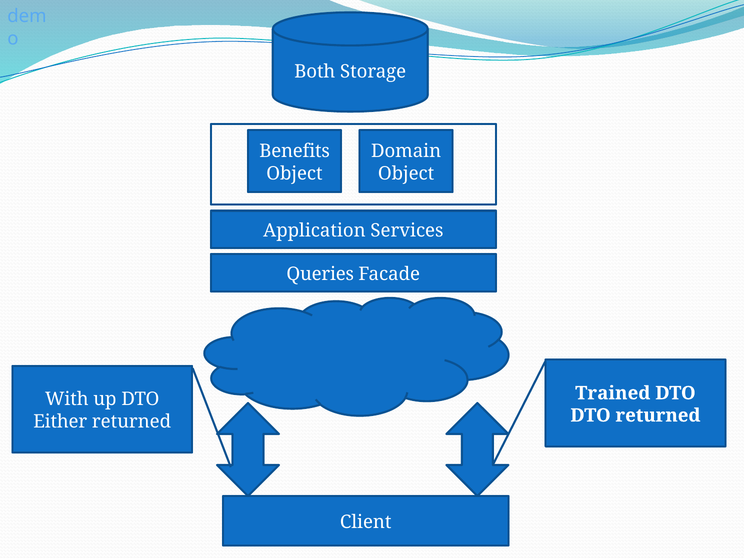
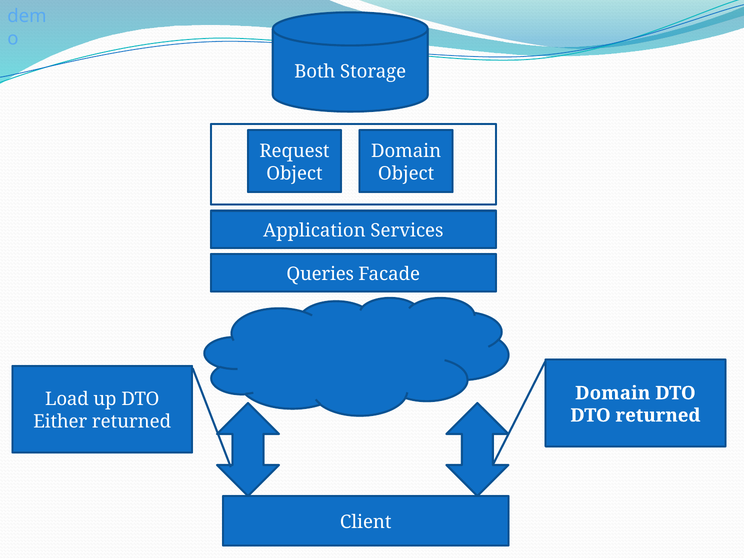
Benefits: Benefits -> Request
Trained at (613, 393): Trained -> Domain
With: With -> Load
